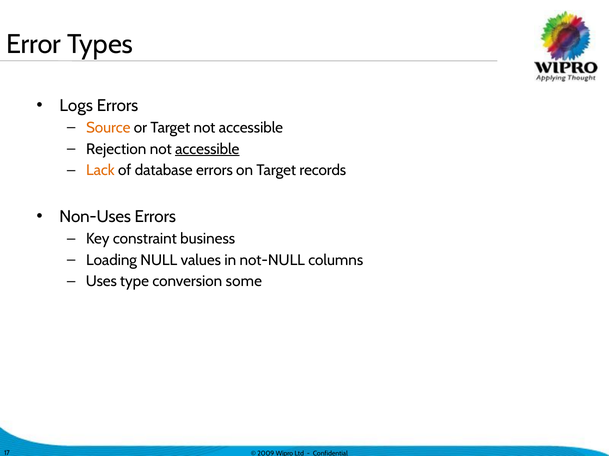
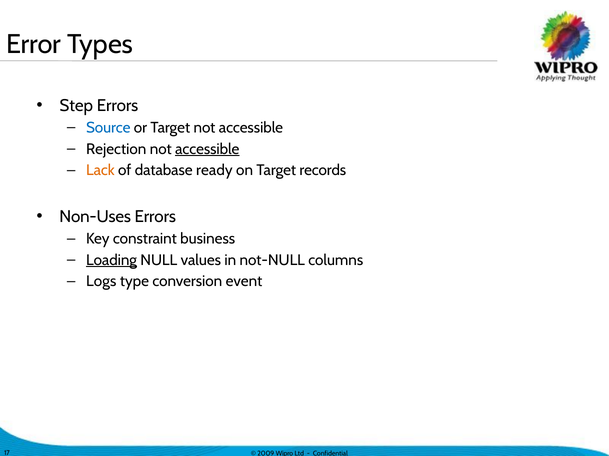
Logs: Logs -> Step
Source colour: orange -> blue
database errors: errors -> ready
Loading underline: none -> present
Uses: Uses -> Logs
some: some -> event
